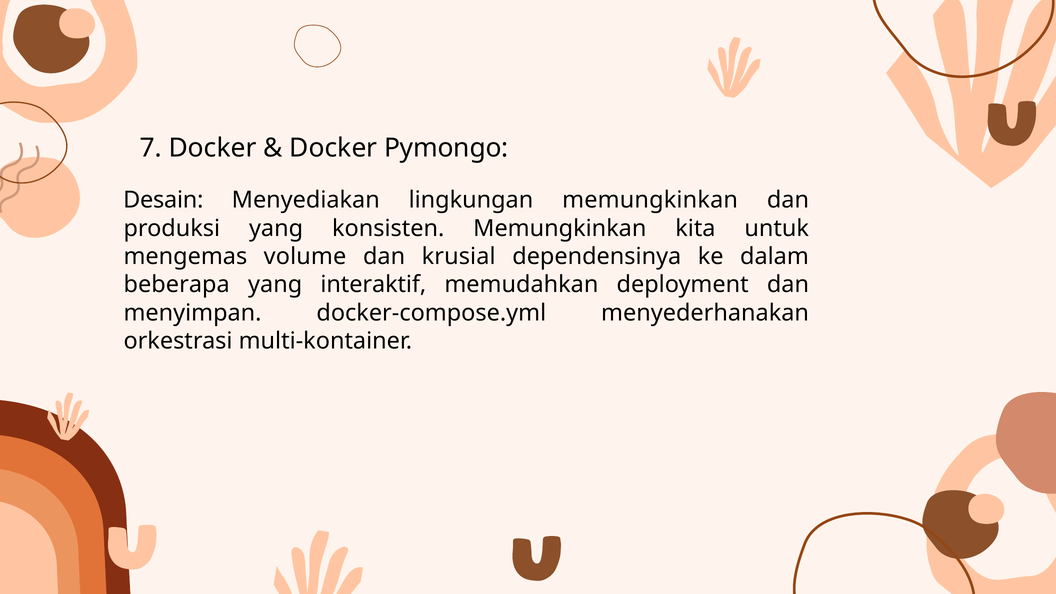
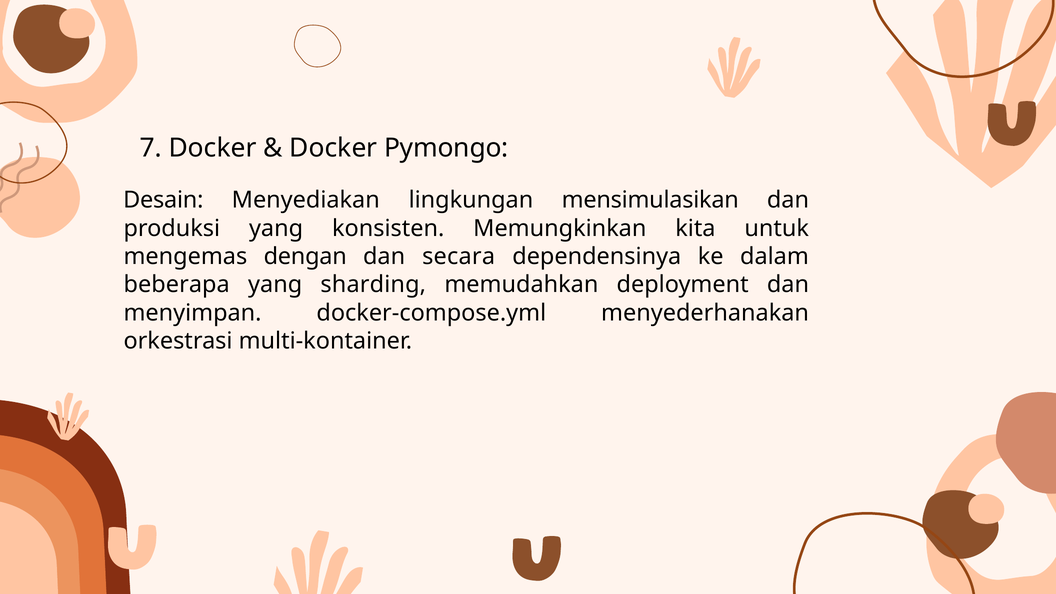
lingkungan memungkinkan: memungkinkan -> mensimulasikan
volume: volume -> dengan
krusial: krusial -> secara
interaktif: interaktif -> sharding
